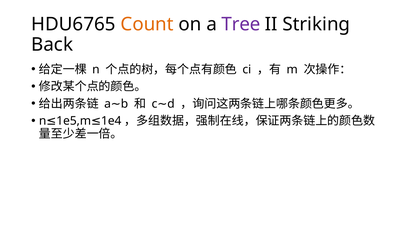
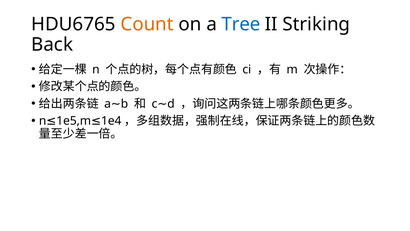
Tree colour: purple -> blue
